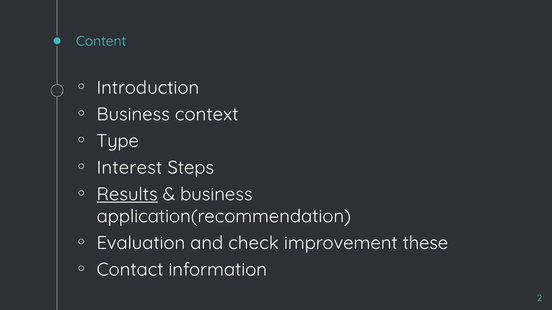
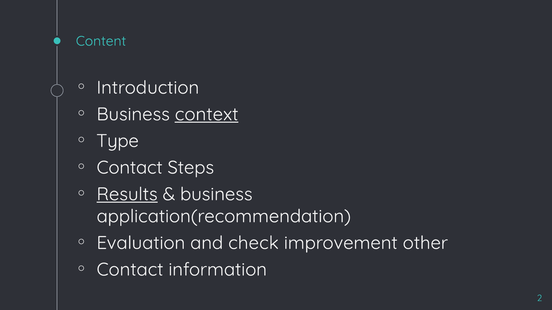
context underline: none -> present
Interest at (129, 168): Interest -> Contact
these: these -> other
